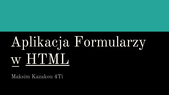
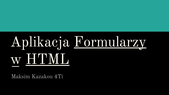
Formularzy underline: none -> present
